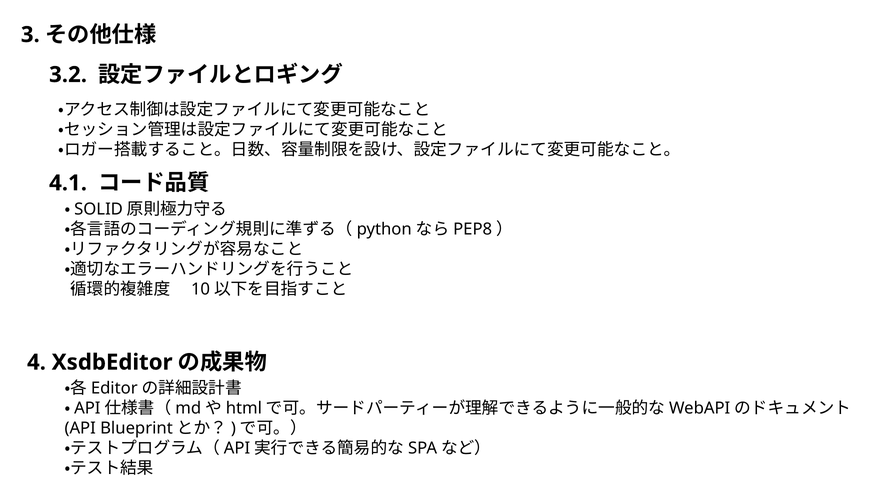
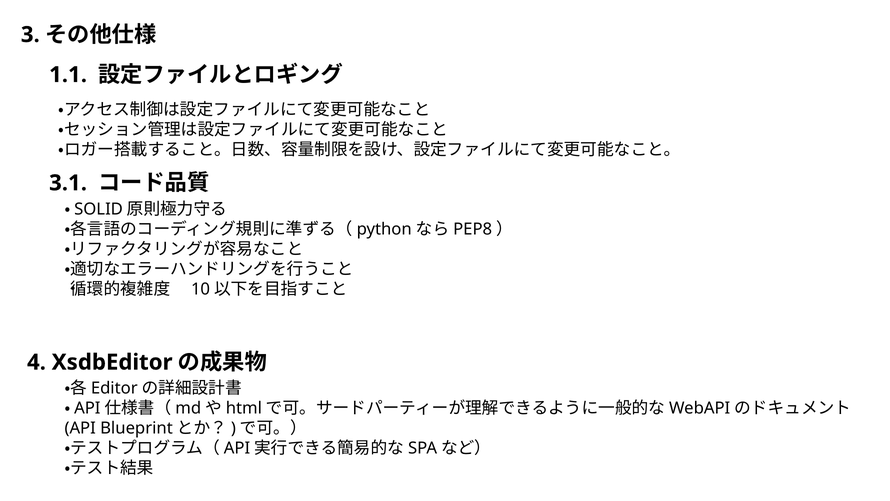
3.2: 3.2 -> 1.1
4.1: 4.1 -> 3.1
